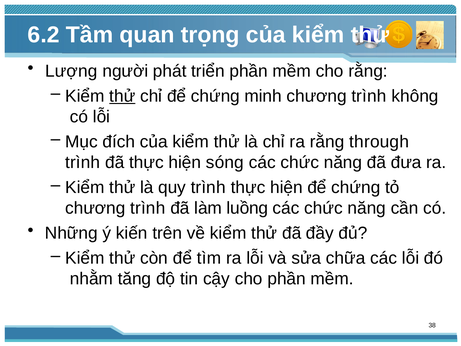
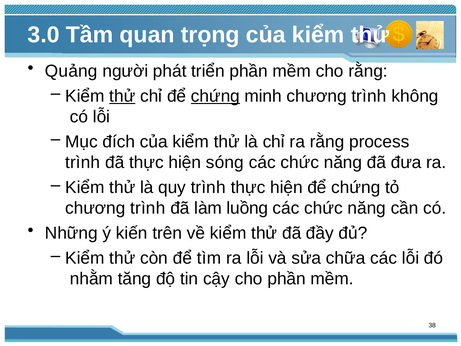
6.2: 6.2 -> 3.0
Lượng: Lượng -> Quảng
chứng at (215, 96) underline: none -> present
through: through -> process
